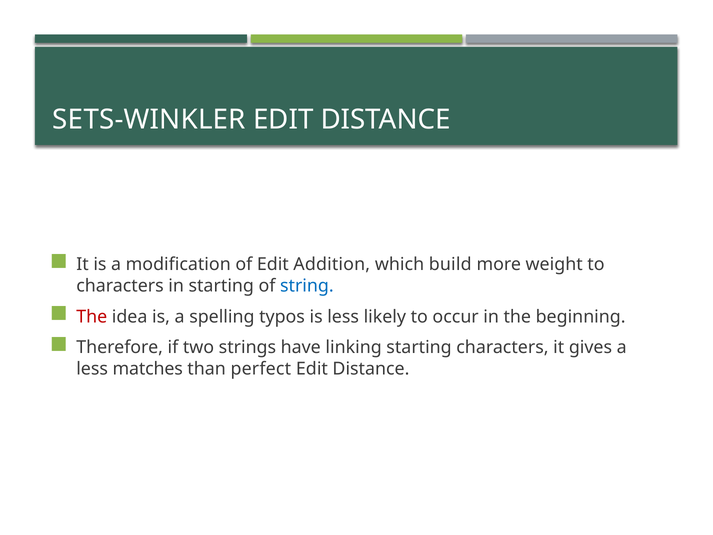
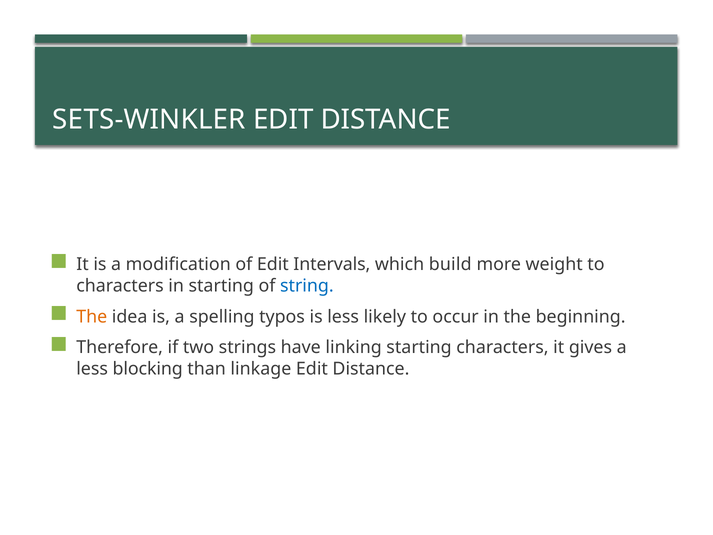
Addition: Addition -> Intervals
The at (92, 317) colour: red -> orange
matches: matches -> blocking
perfect: perfect -> linkage
